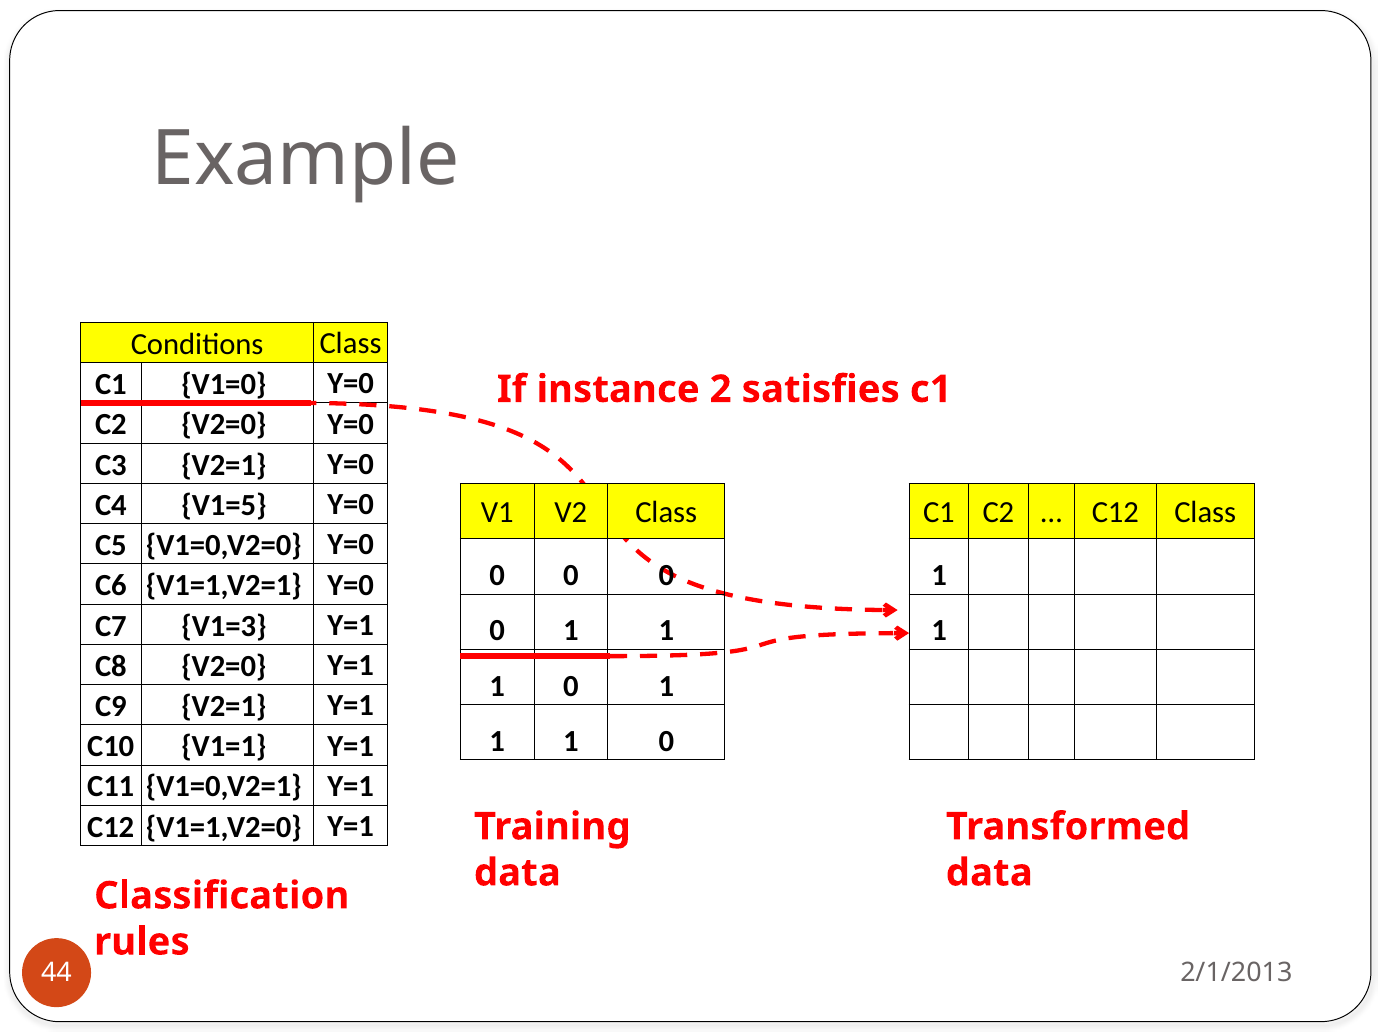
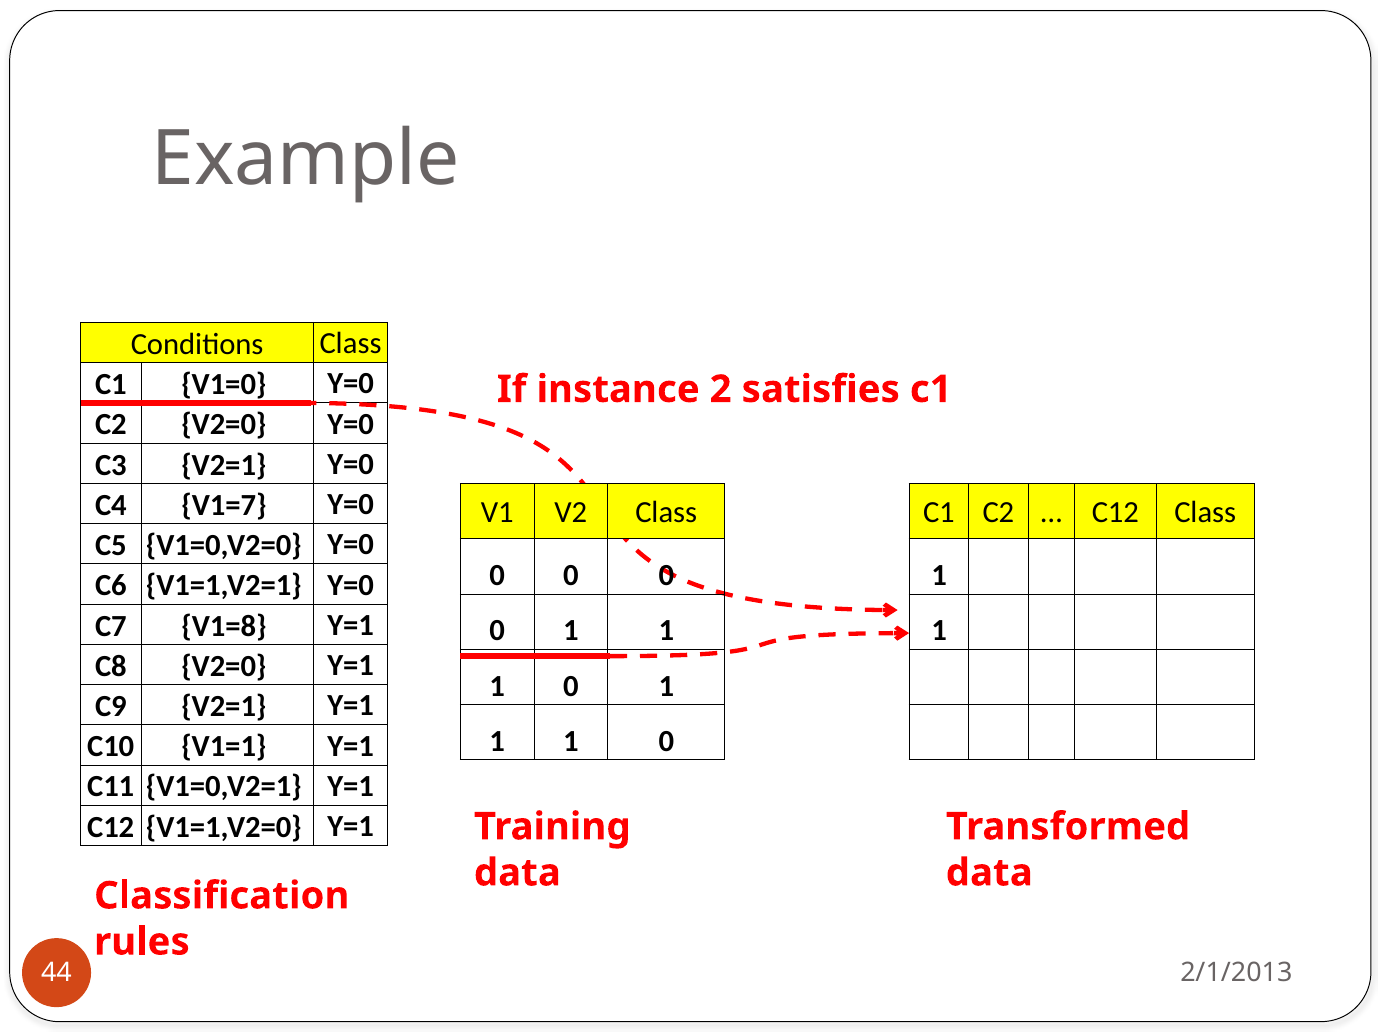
V1=5: V1=5 -> V1=7
V1=3: V1=3 -> V1=8
